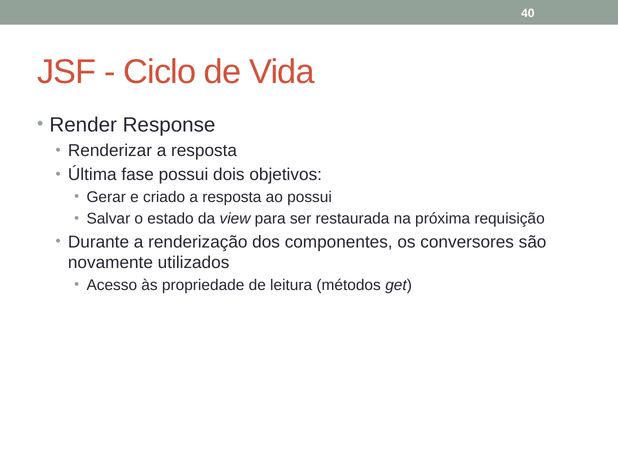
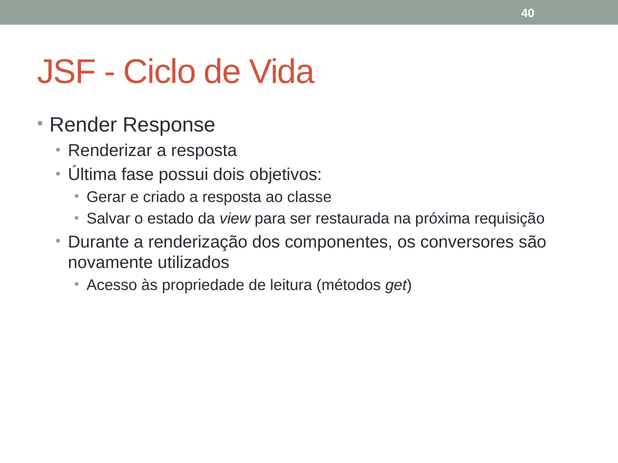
ao possui: possui -> classe
